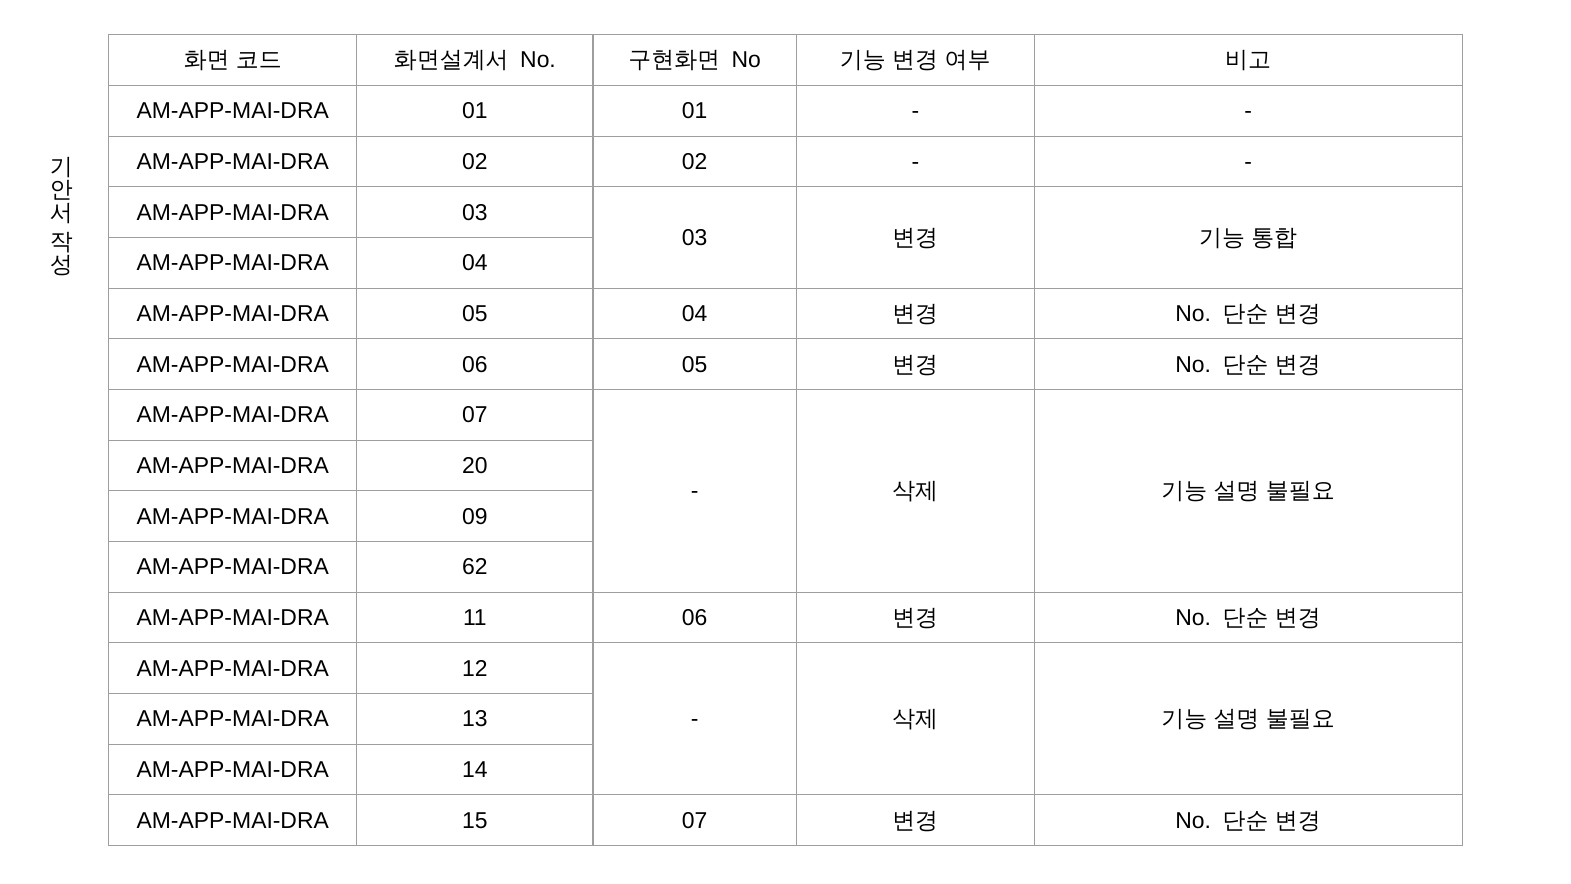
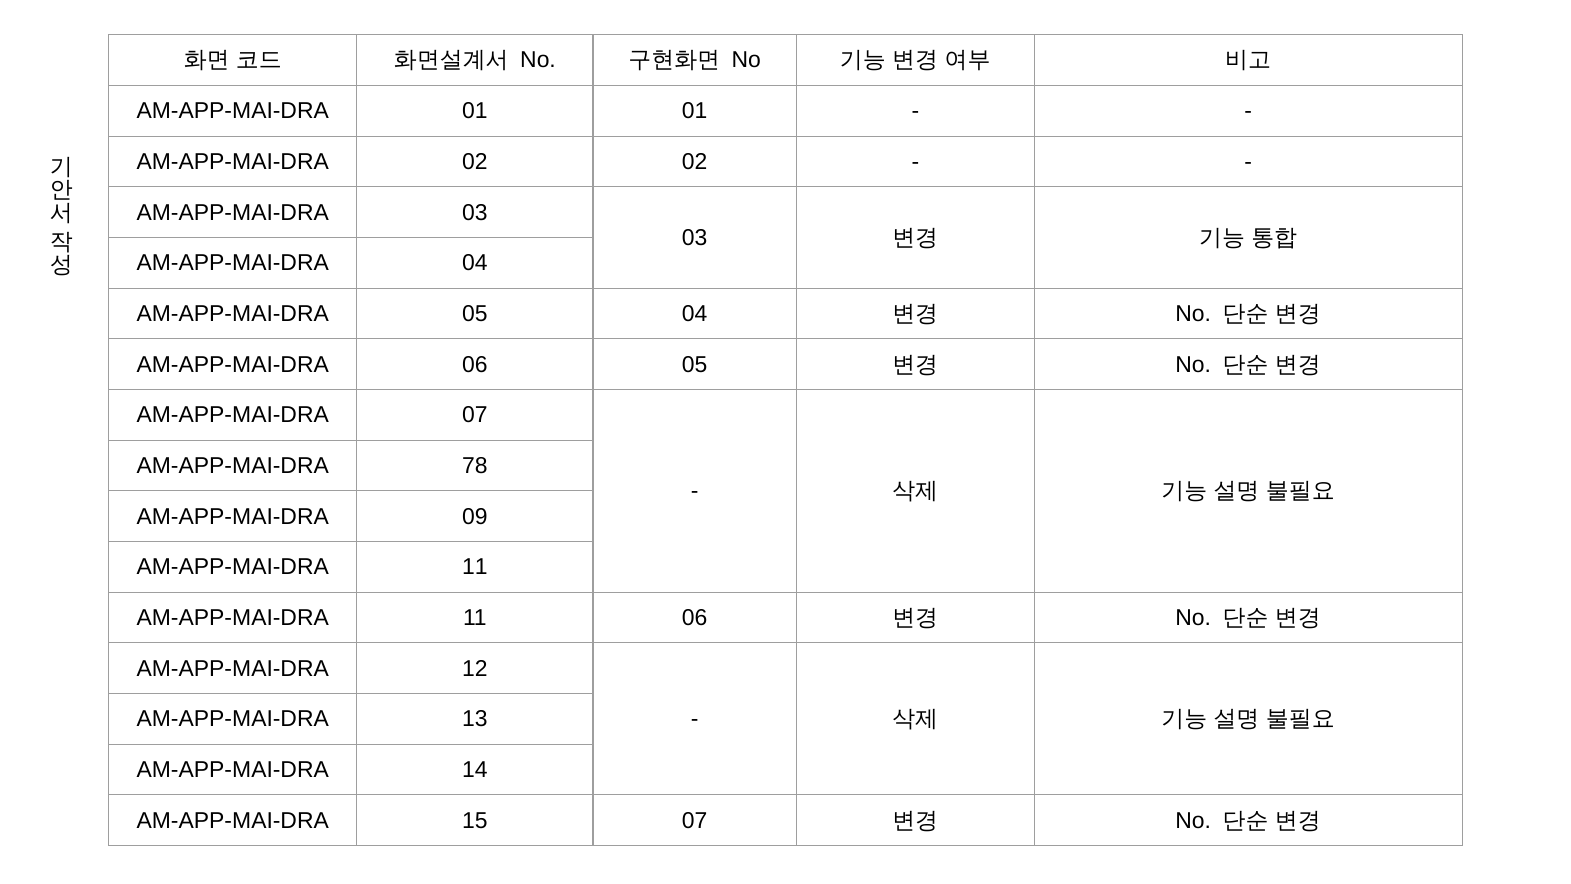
20: 20 -> 78
62 at (475, 567): 62 -> 11
